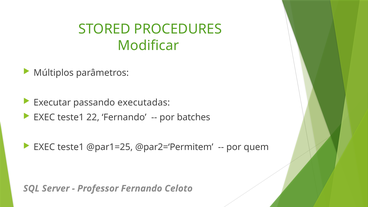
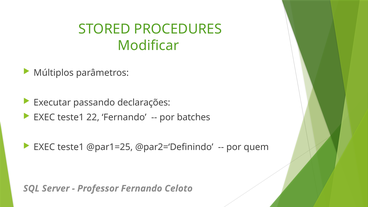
executadas: executadas -> declarações
@par2=‘Permitem: @par2=‘Permitem -> @par2=‘Definindo
